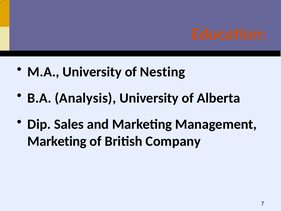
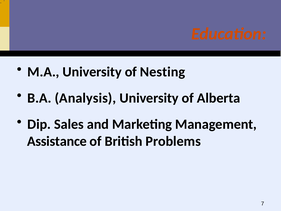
Marketing at (57, 141): Marketing -> Assistance
Company: Company -> Problems
